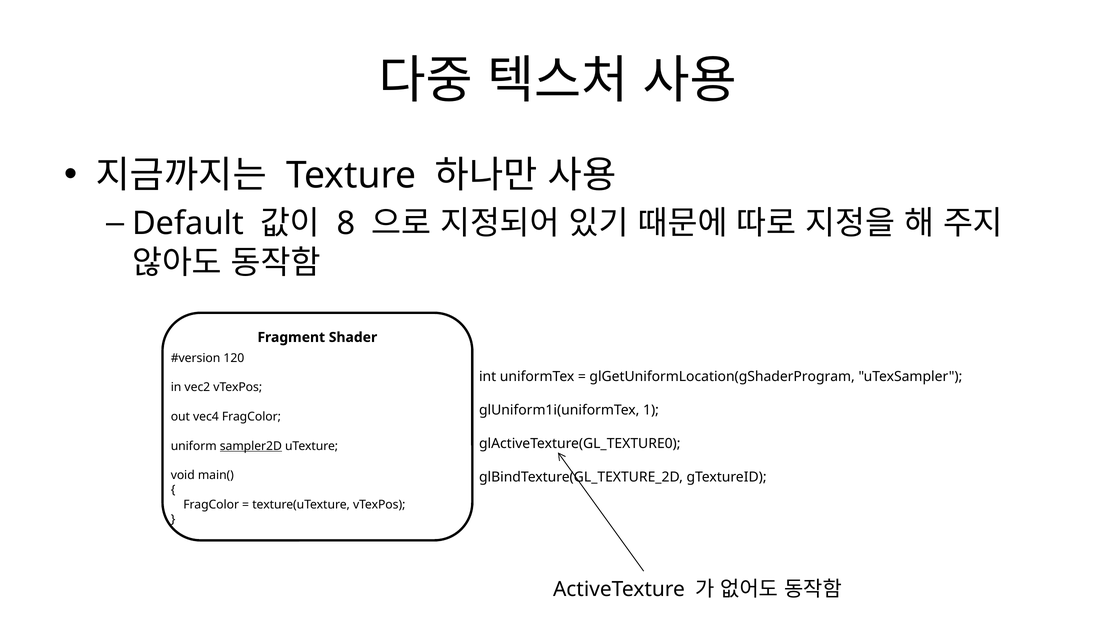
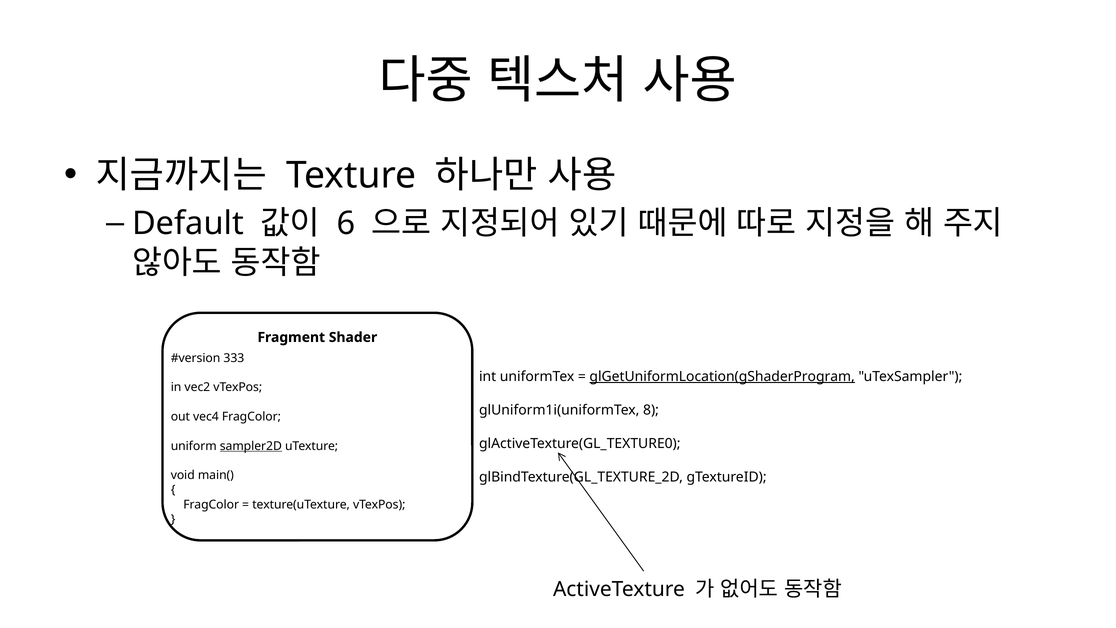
8: 8 -> 6
120: 120 -> 333
glGetUniformLocation(gShaderProgram underline: none -> present
1: 1 -> 8
